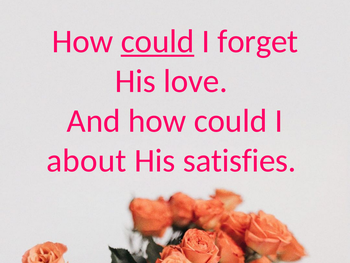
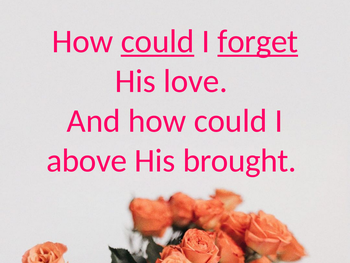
forget underline: none -> present
about: about -> above
satisfies: satisfies -> brought
